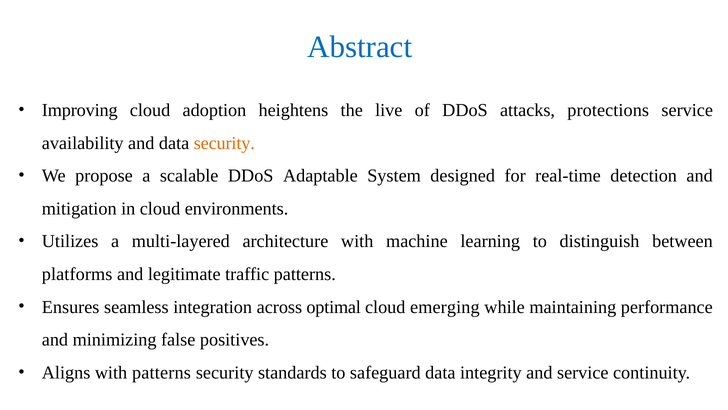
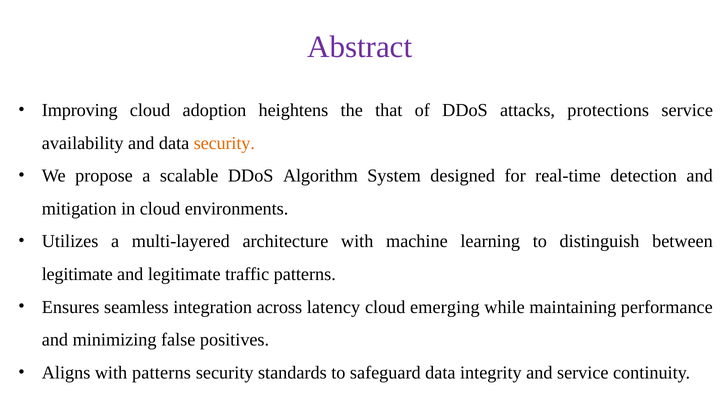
Abstract colour: blue -> purple
live: live -> that
Adaptable: Adaptable -> Algorithm
platforms at (77, 274): platforms -> legitimate
optimal: optimal -> latency
